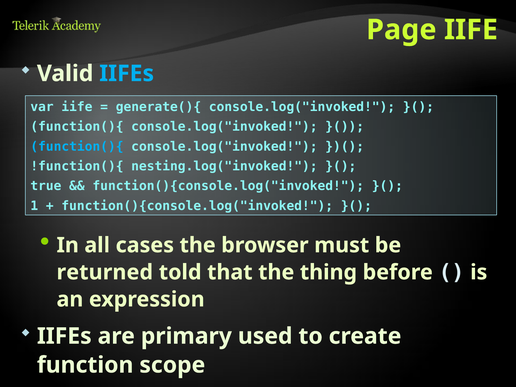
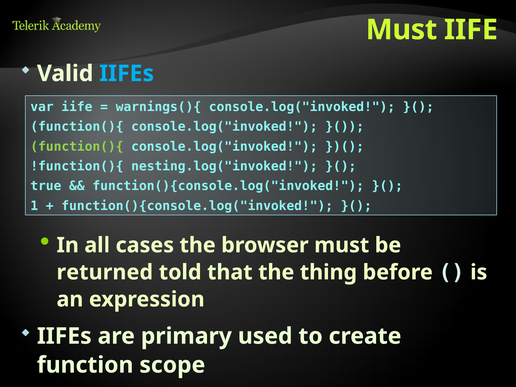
Page at (401, 30): Page -> Must
generate(){: generate(){ -> warnings(){
function(){ at (77, 146) colour: light blue -> light green
